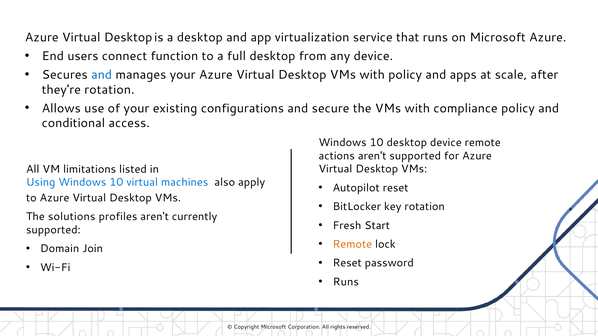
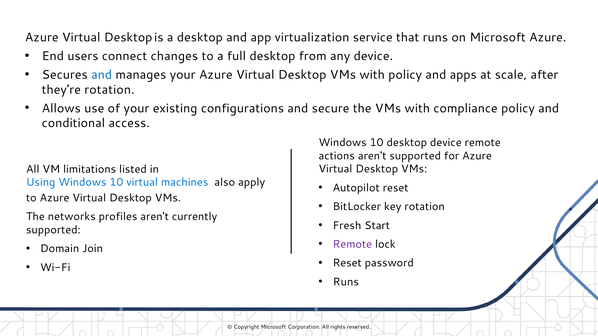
function: function -> changes
solutions: solutions -> networks
Remote at (352, 244) colour: orange -> purple
